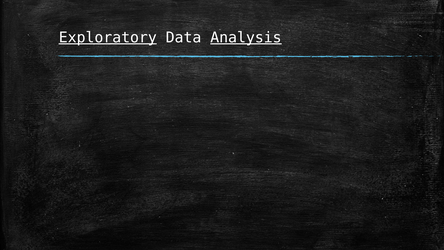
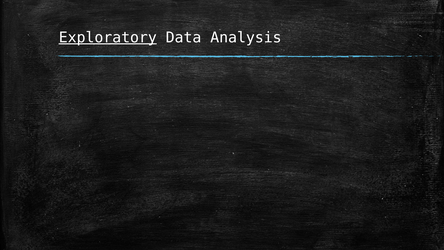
Analysis underline: present -> none
